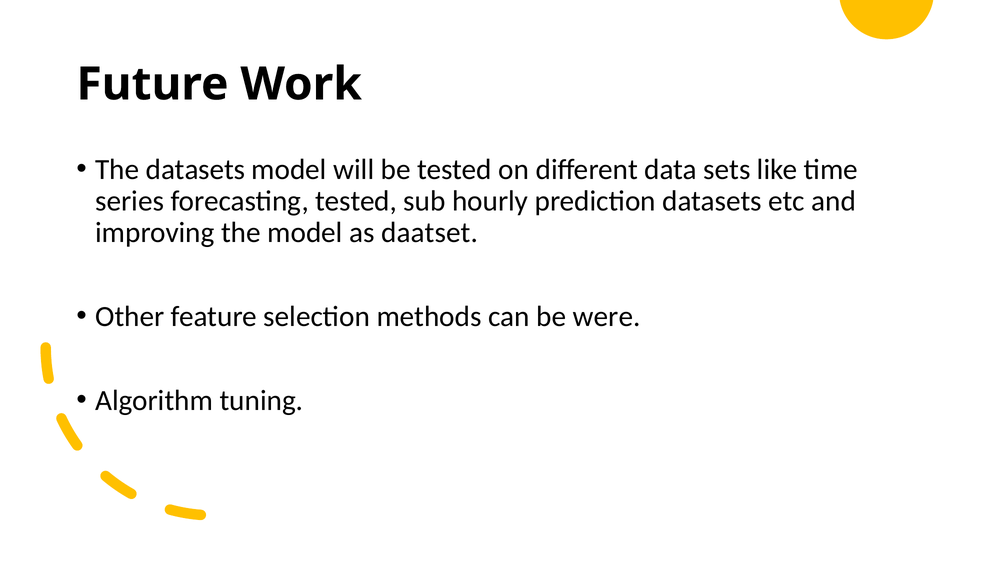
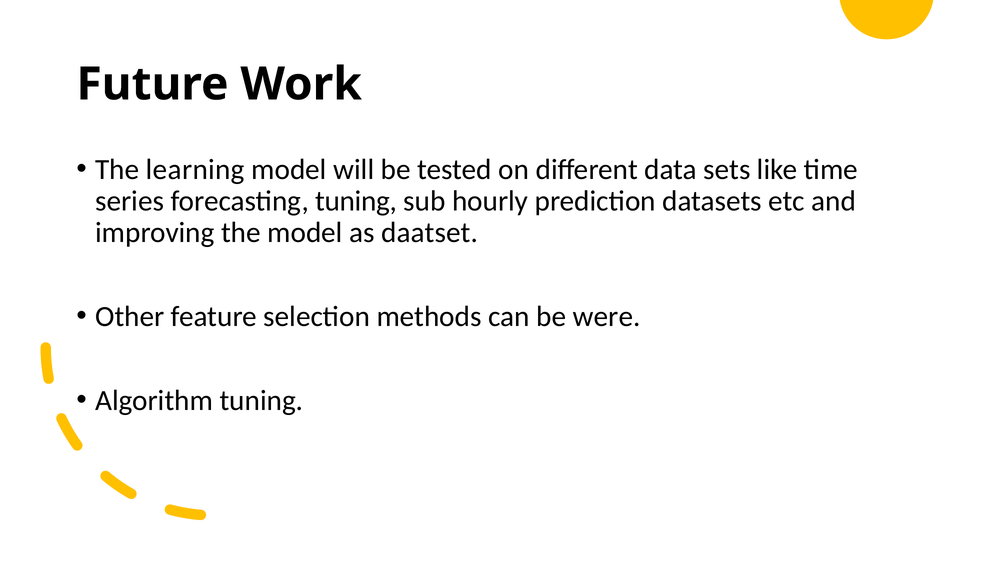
The datasets: datasets -> learning
forecasting tested: tested -> tuning
